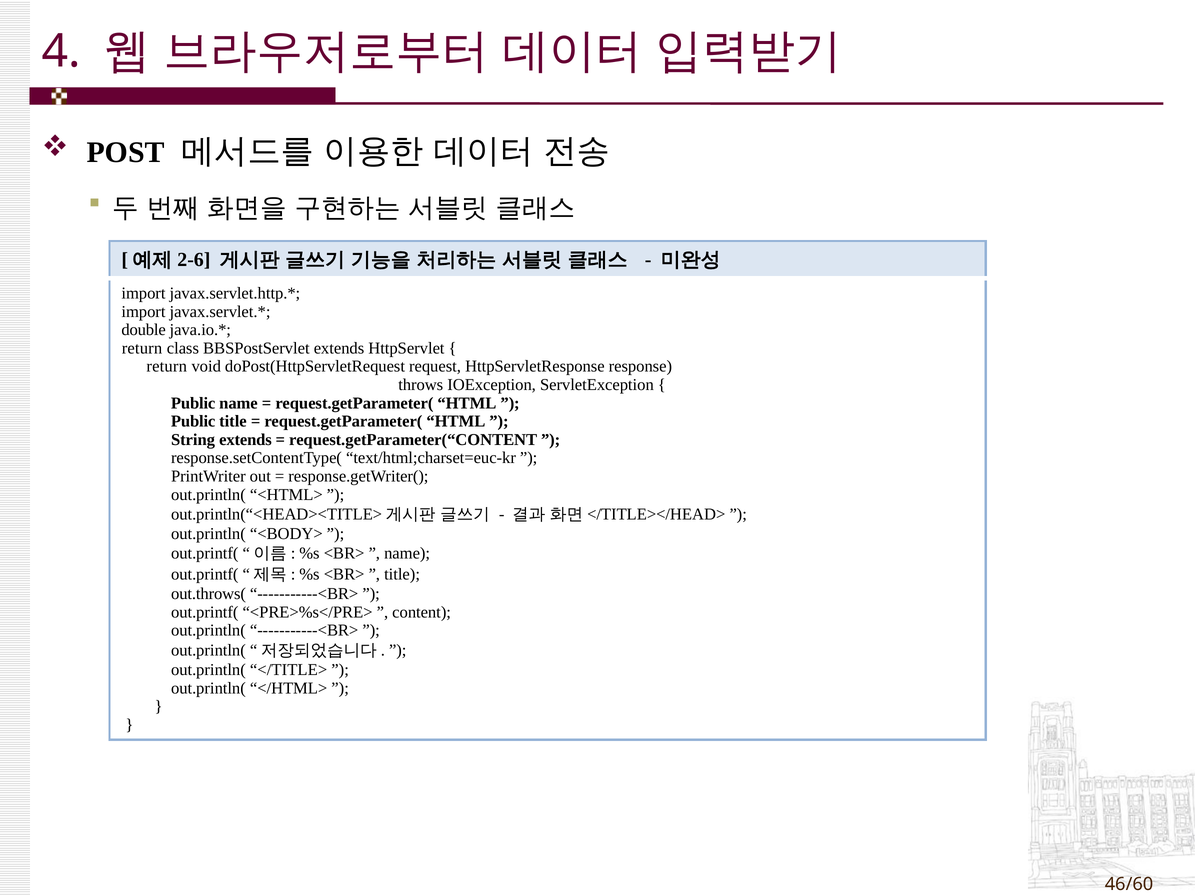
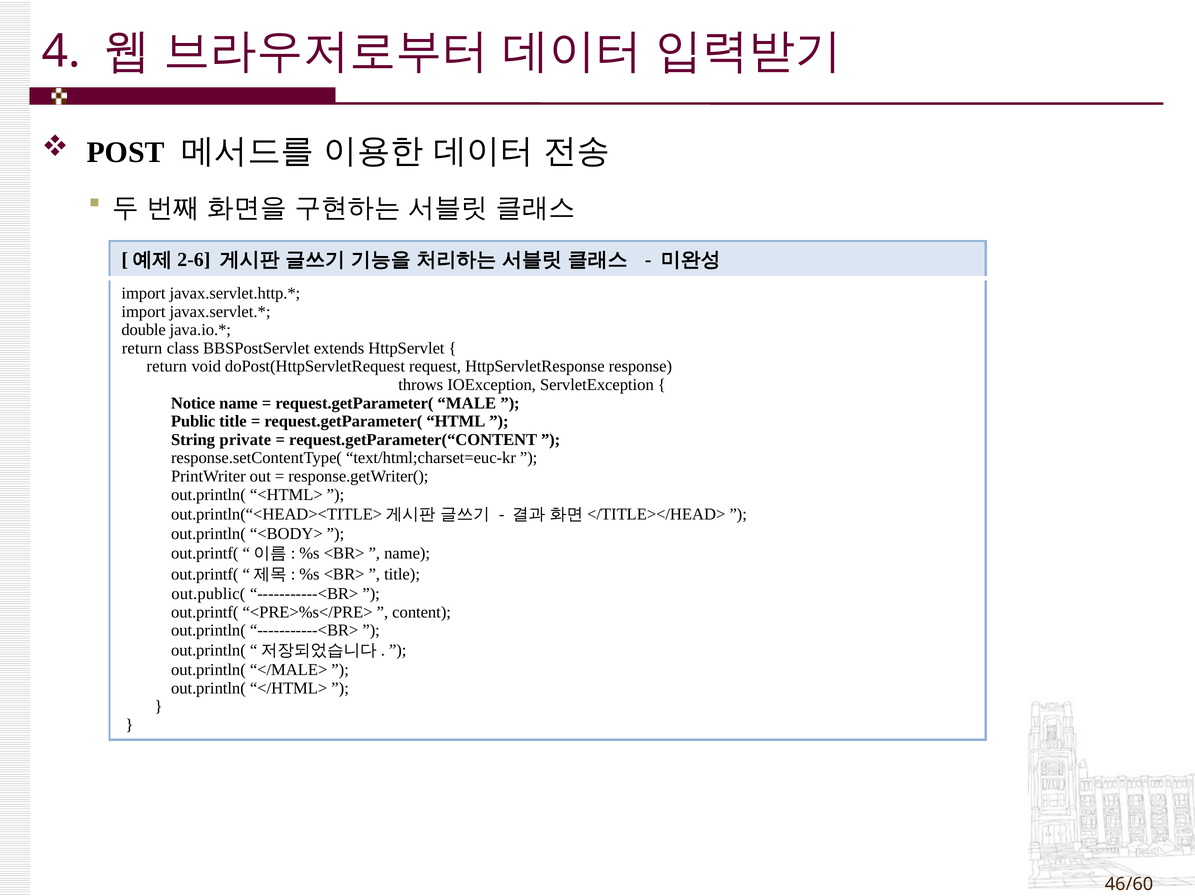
Public at (193, 403): Public -> Notice
HTML at (467, 403): HTML -> MALE
String extends: extends -> private
out.throws(: out.throws( -> out.public(
</TITLE>: </TITLE> -> </MALE>
